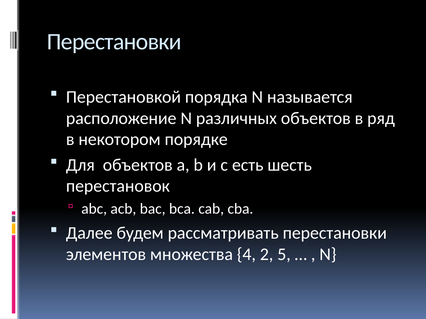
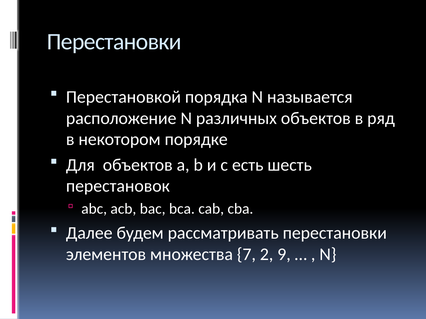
4: 4 -> 7
5: 5 -> 9
